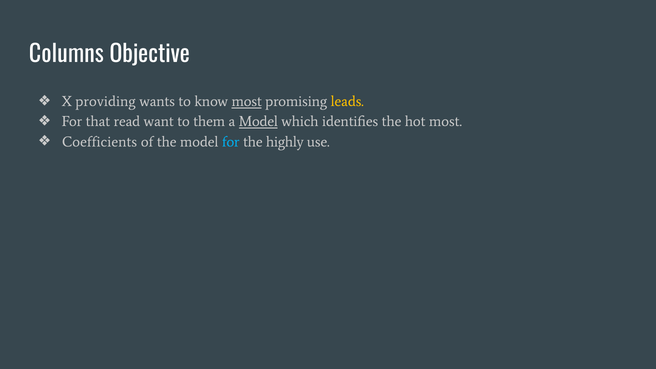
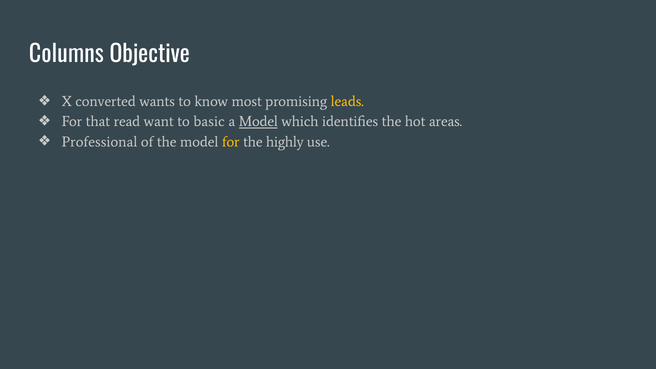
providing: providing -> converted
most at (247, 102) underline: present -> none
them: them -> basic
hot most: most -> areas
Coefficients: Coefficients -> Professional
for at (231, 142) colour: light blue -> yellow
